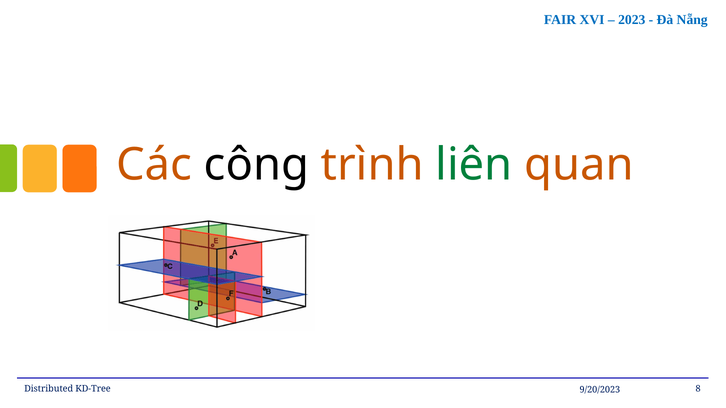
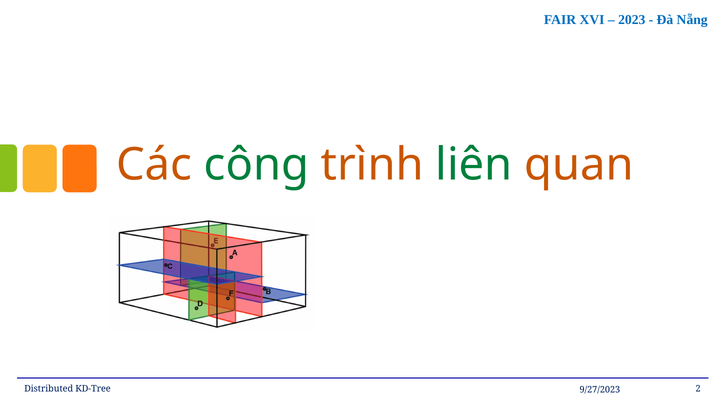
công colour: black -> green
8: 8 -> 2
9/20/2023: 9/20/2023 -> 9/27/2023
